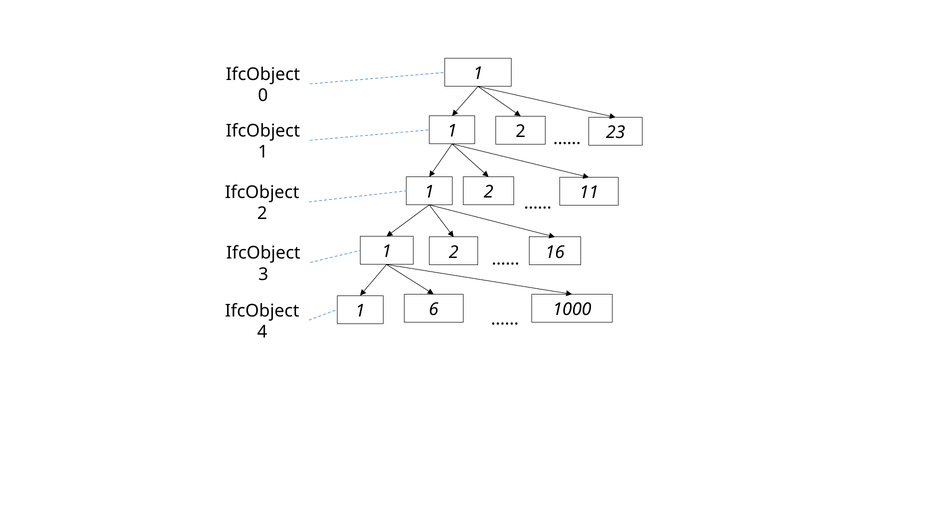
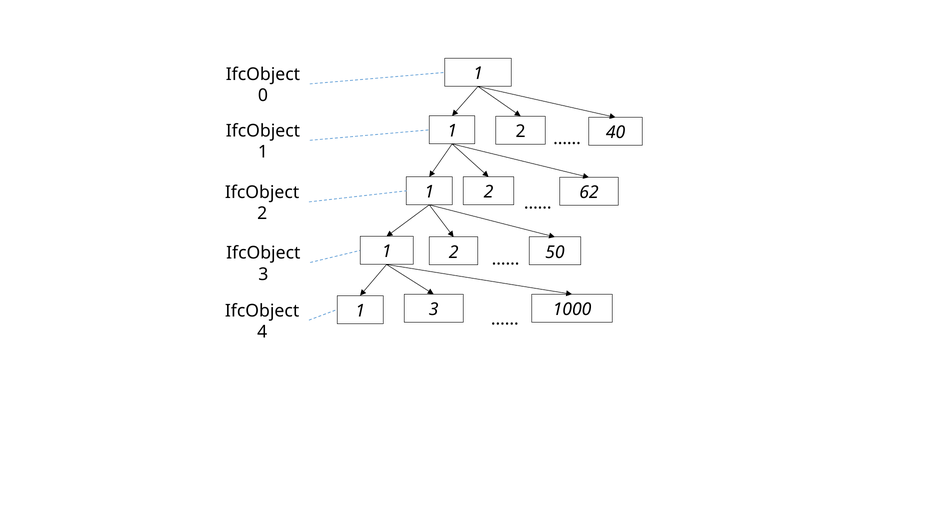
23: 23 -> 40
11: 11 -> 62
16: 16 -> 50
1 6: 6 -> 3
